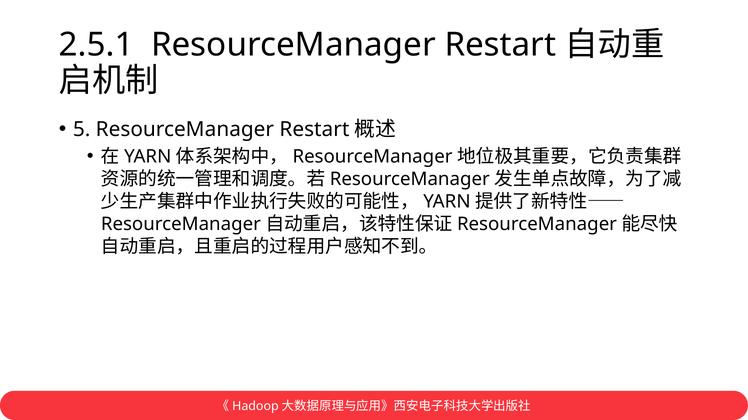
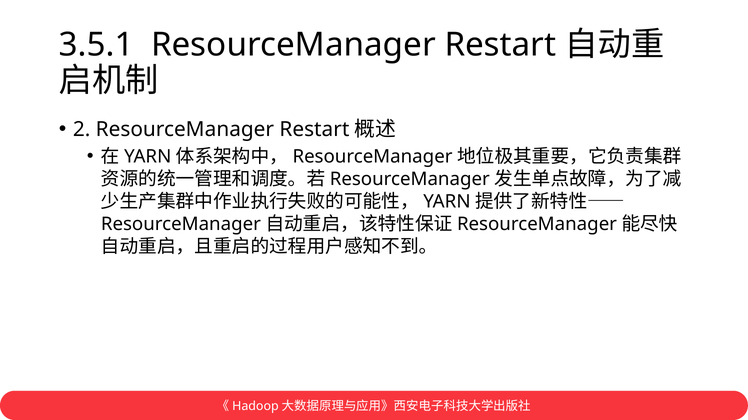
2.5.1: 2.5.1 -> 3.5.1
5: 5 -> 2
